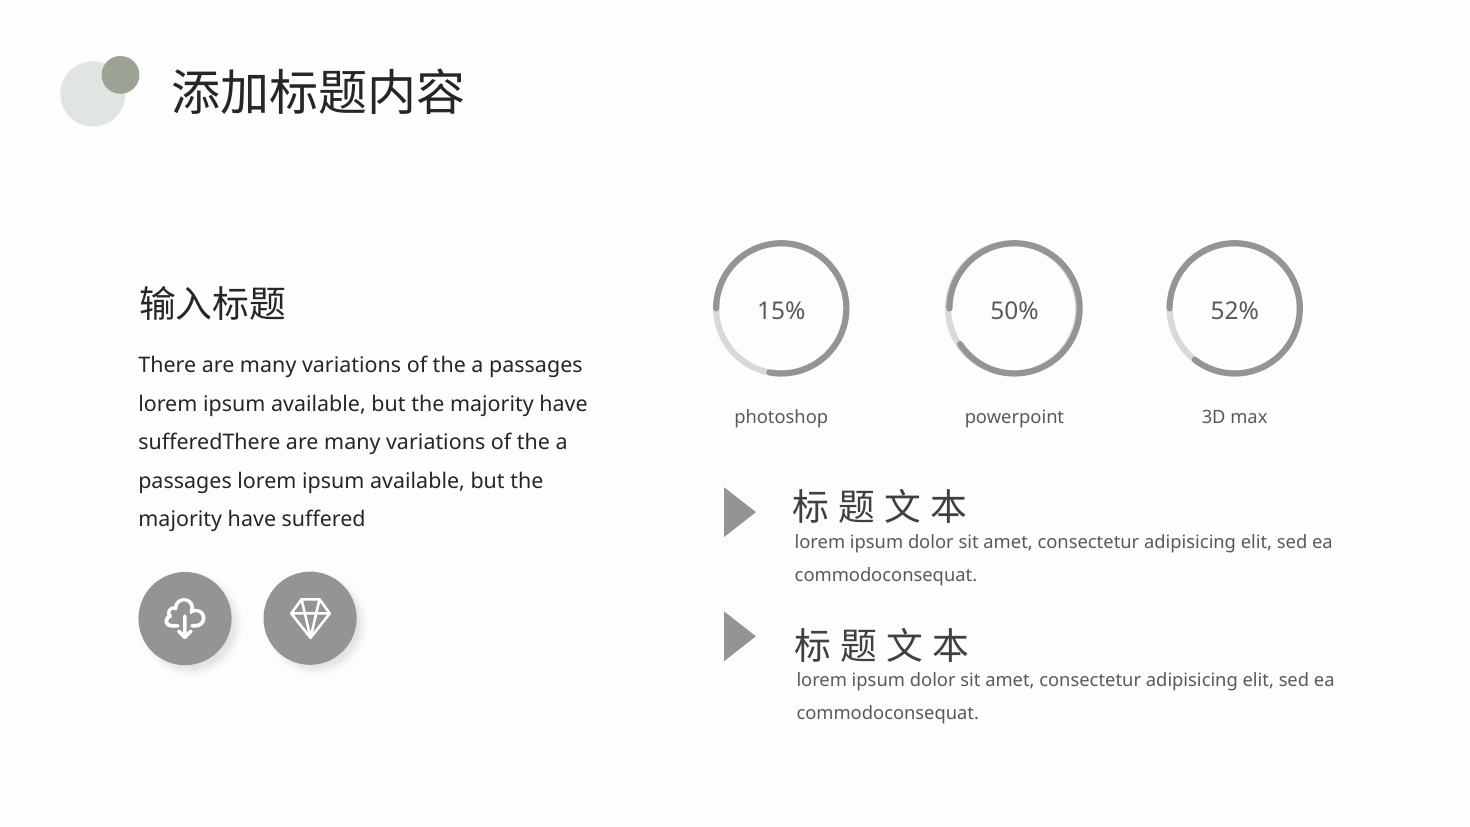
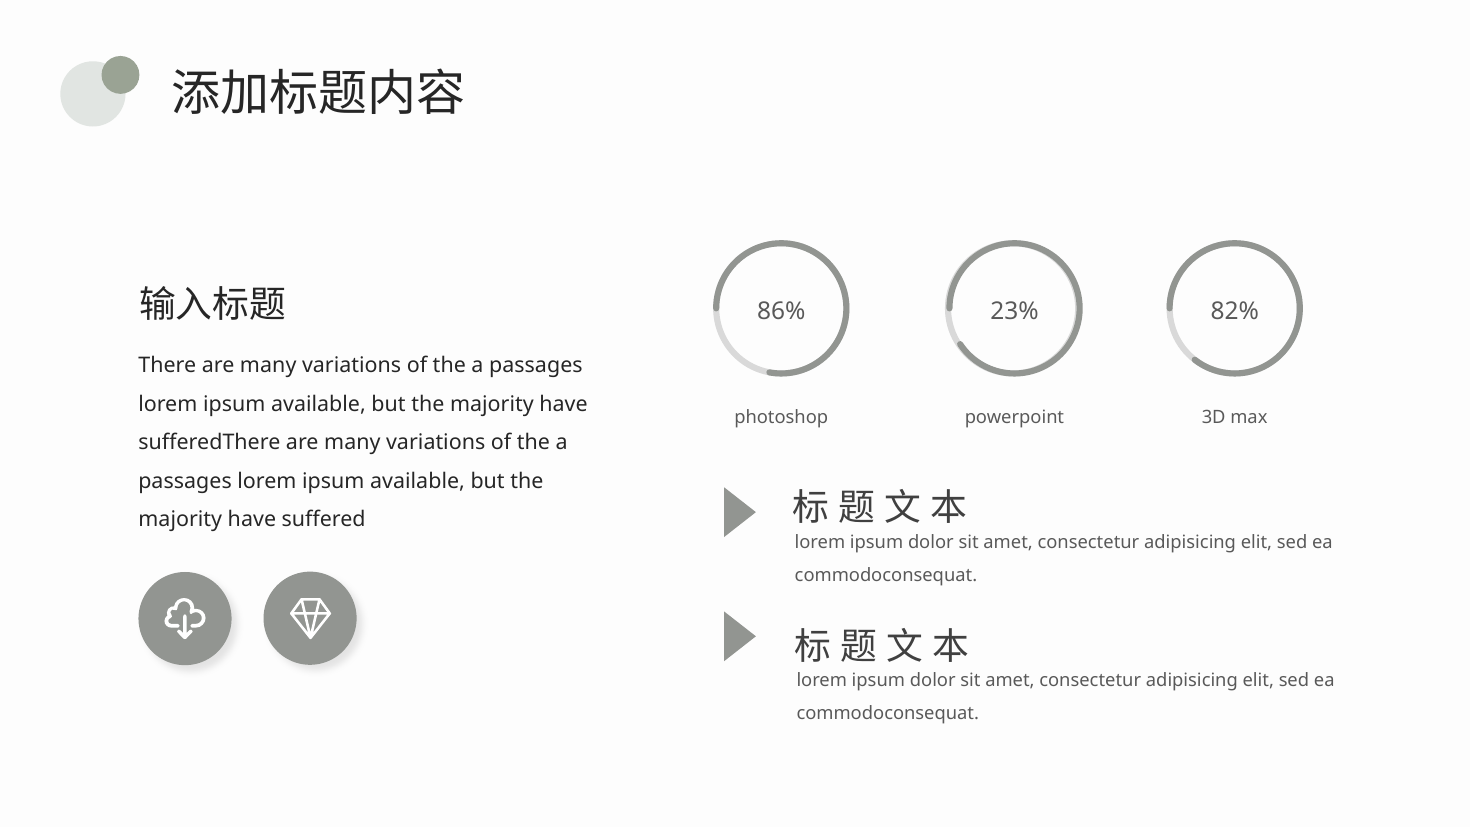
15%: 15% -> 86%
50%: 50% -> 23%
52%: 52% -> 82%
